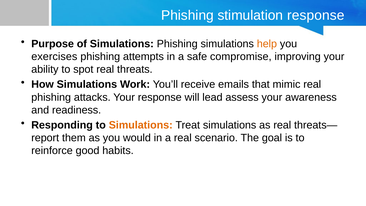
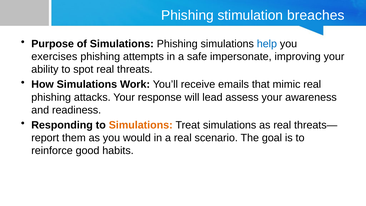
stimulation response: response -> breaches
help colour: orange -> blue
compromise: compromise -> impersonate
